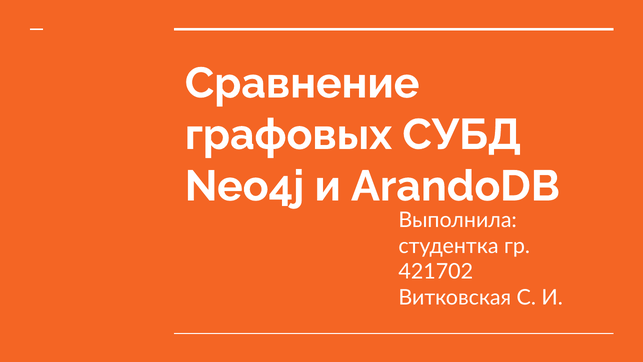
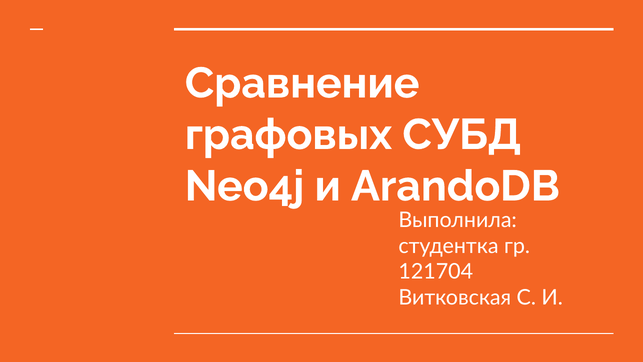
421702: 421702 -> 121704
